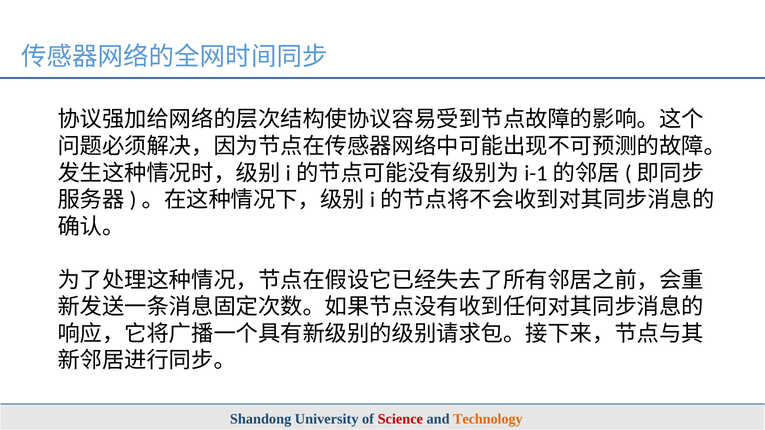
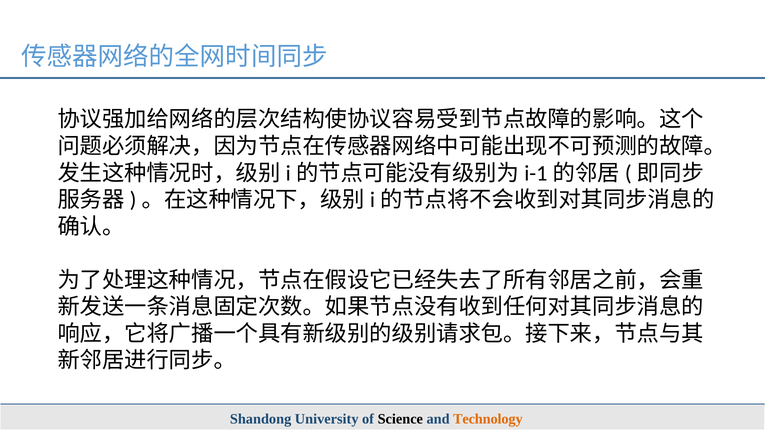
Science colour: red -> black
